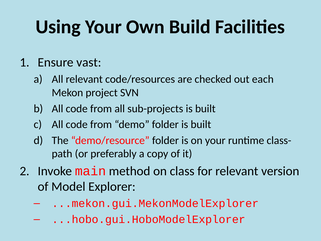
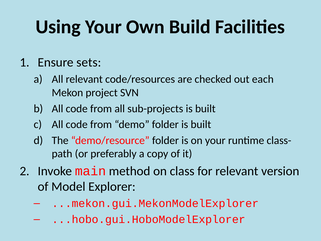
vast: vast -> sets
